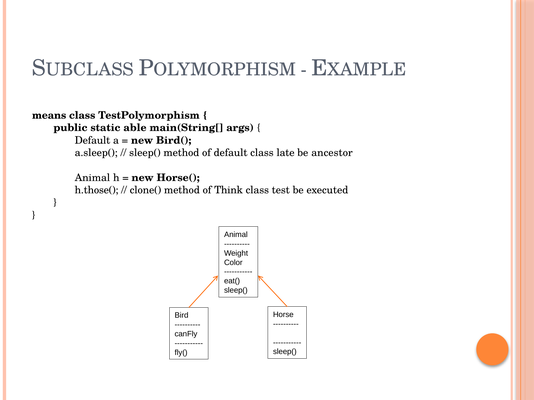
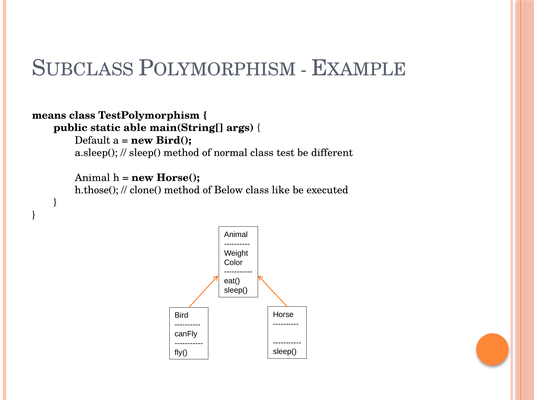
of default: default -> normal
late: late -> test
ancestor: ancestor -> different
Think: Think -> Below
test: test -> like
